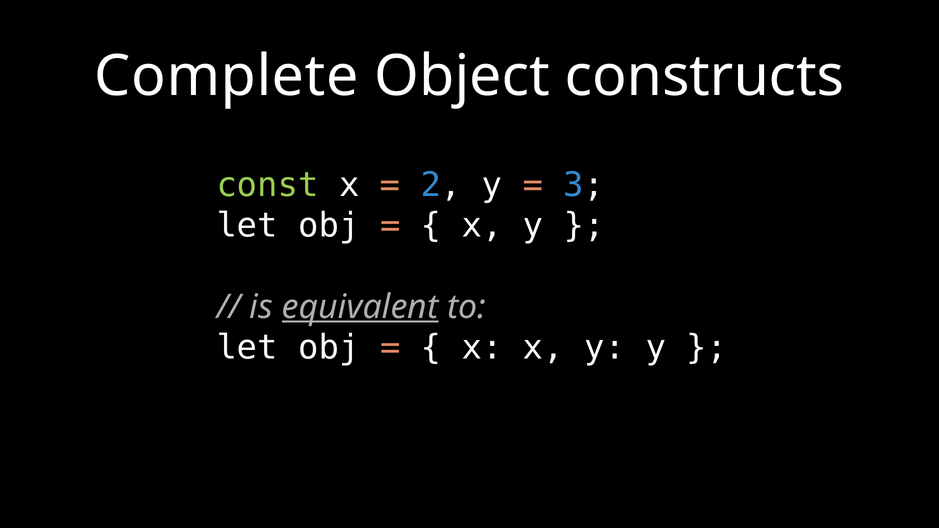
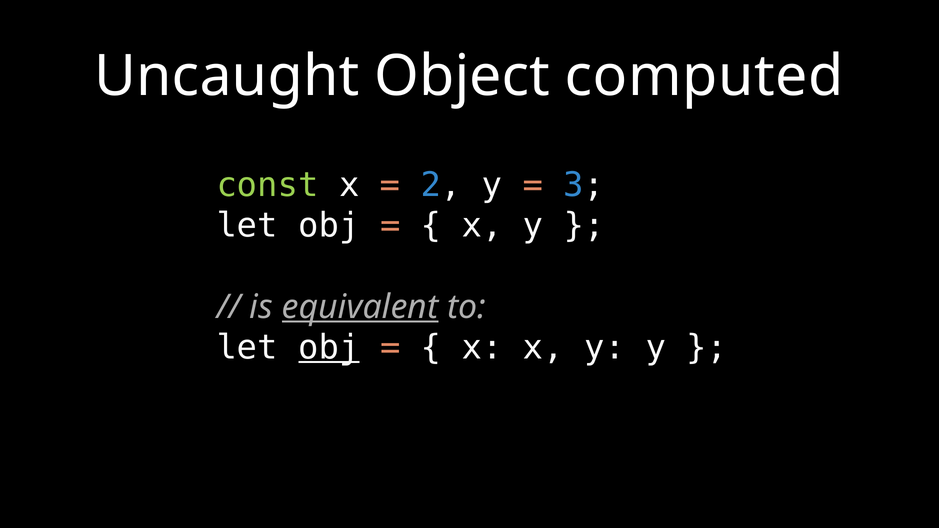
Complete: Complete -> Uncaught
constructs: constructs -> computed
obj at (329, 348) underline: none -> present
